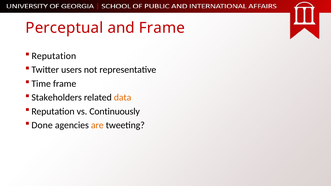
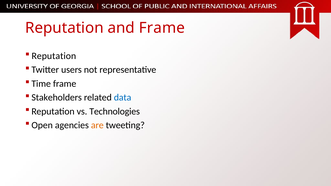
Perceptual at (64, 28): Perceptual -> Reputation
data colour: orange -> blue
Continuously: Continuously -> Technologies
Done: Done -> Open
